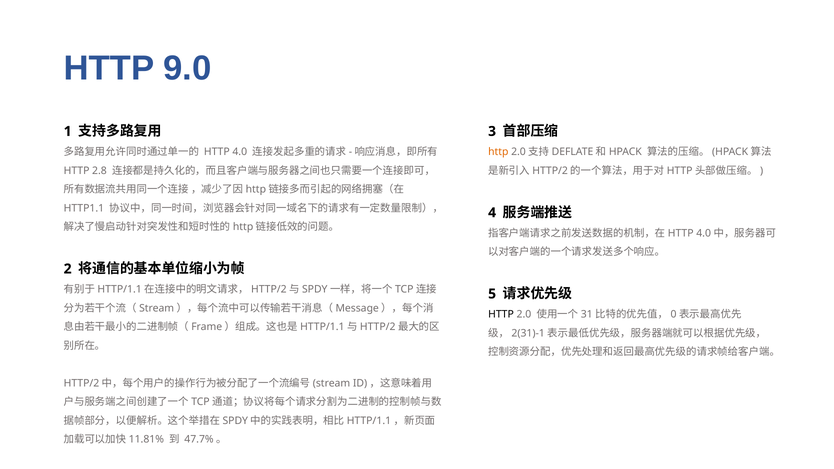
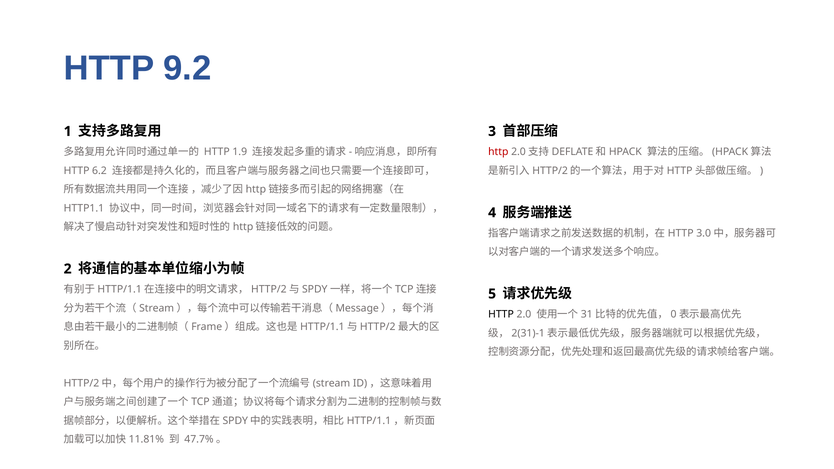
9.0: 9.0 -> 9.2
HTTP 4.0: 4.0 -> 1.9
http at (498, 152) colour: orange -> red
2.8: 2.8 -> 6.2
4.0 at (704, 233): 4.0 -> 3.0
